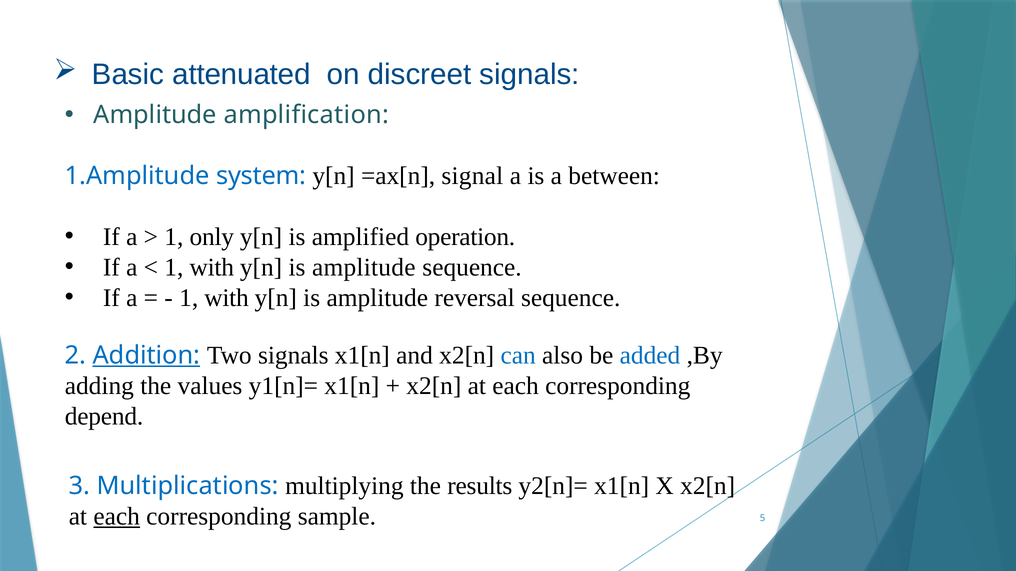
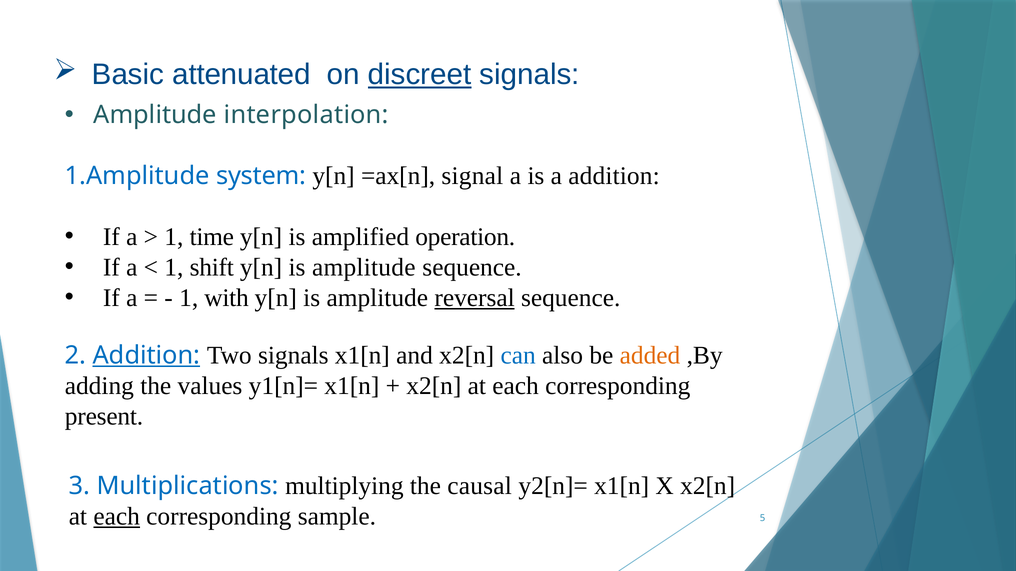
discreet underline: none -> present
amplification: amplification -> interpolation
a between: between -> addition
only: only -> time
with at (212, 268): with -> shift
reversal underline: none -> present
added colour: blue -> orange
depend: depend -> present
results: results -> causal
